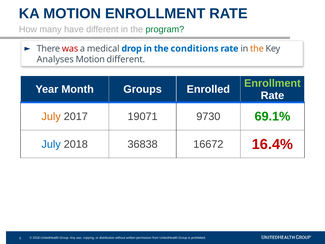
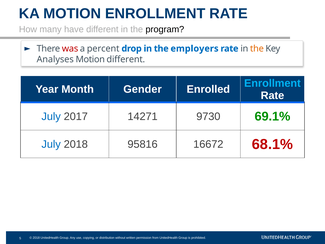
program colour: green -> black
medical: medical -> percent
conditions: conditions -> employers
Enrollment at (272, 83) colour: light green -> light blue
Groups: Groups -> Gender
July at (51, 116) colour: orange -> blue
19071: 19071 -> 14271
36838: 36838 -> 95816
16.4%: 16.4% -> 68.1%
